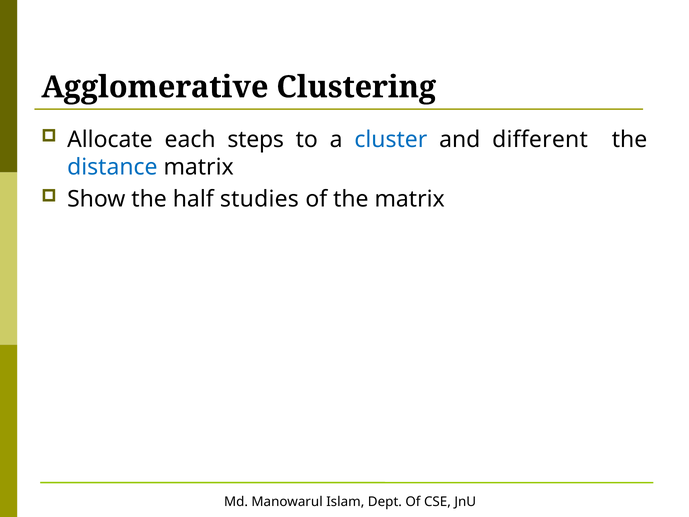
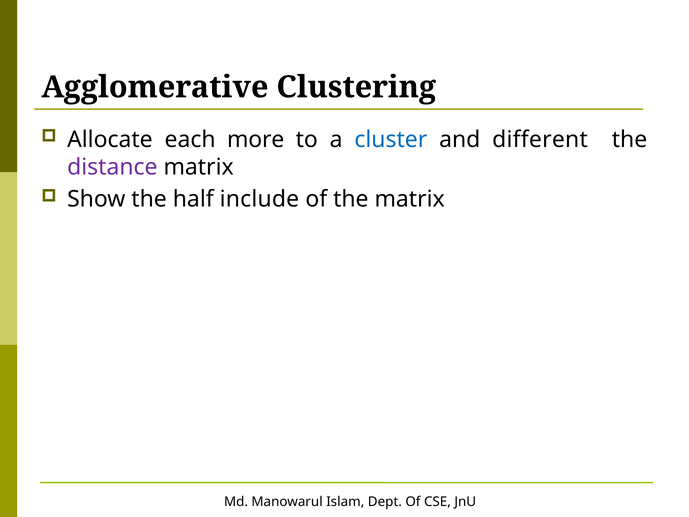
steps: steps -> more
distance colour: blue -> purple
studies: studies -> include
